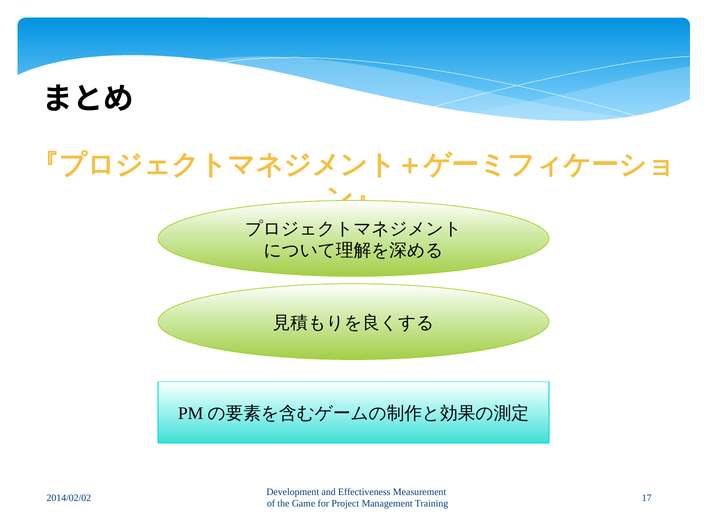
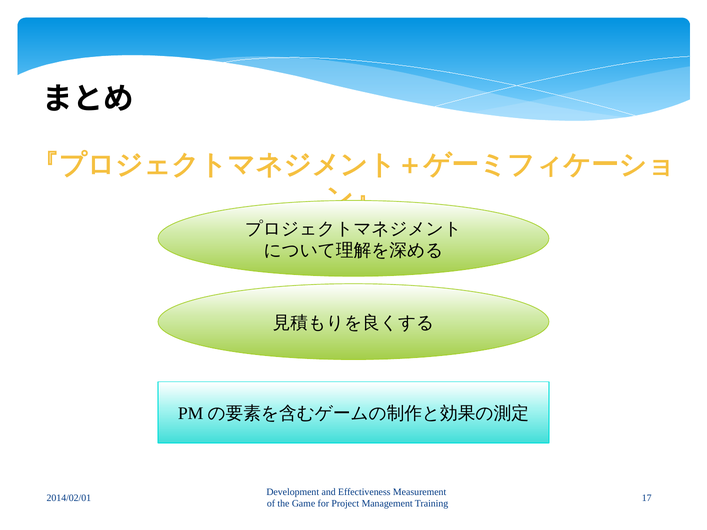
2014/02/02: 2014/02/02 -> 2014/02/01
